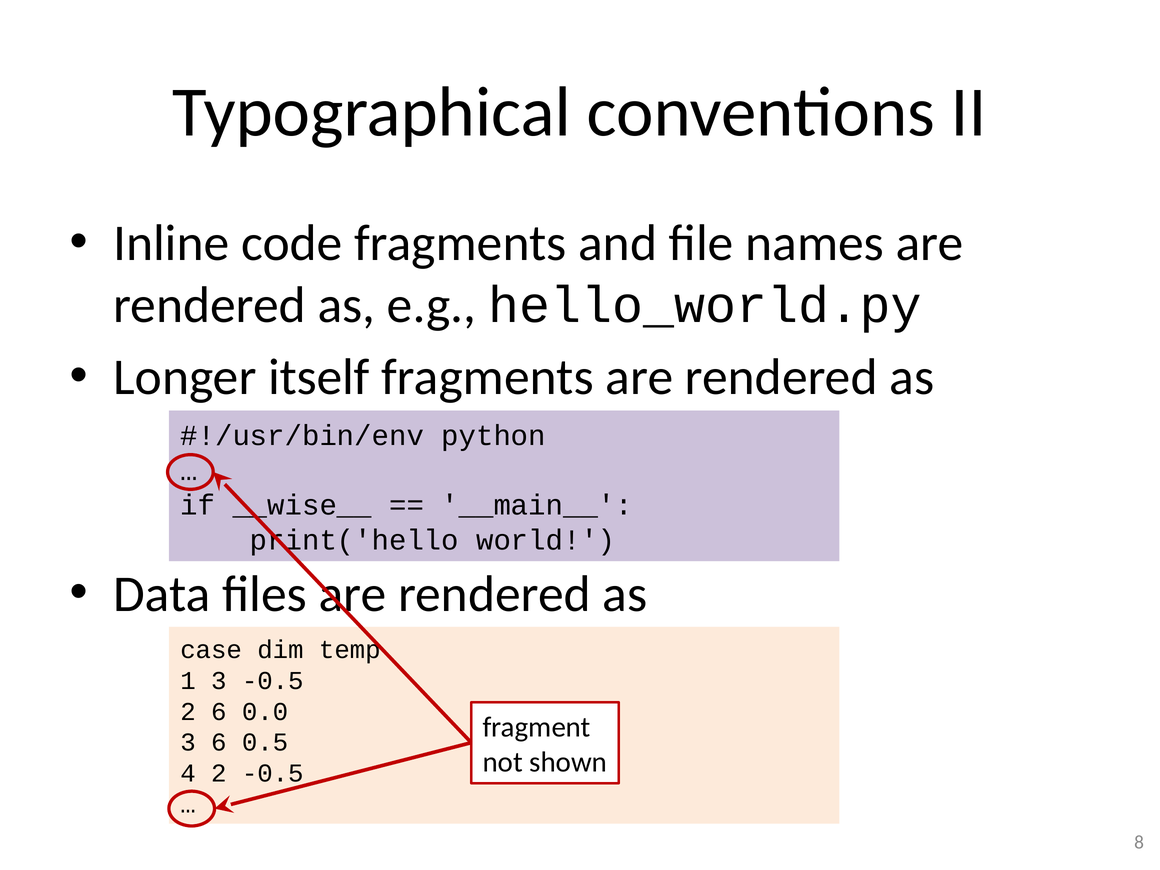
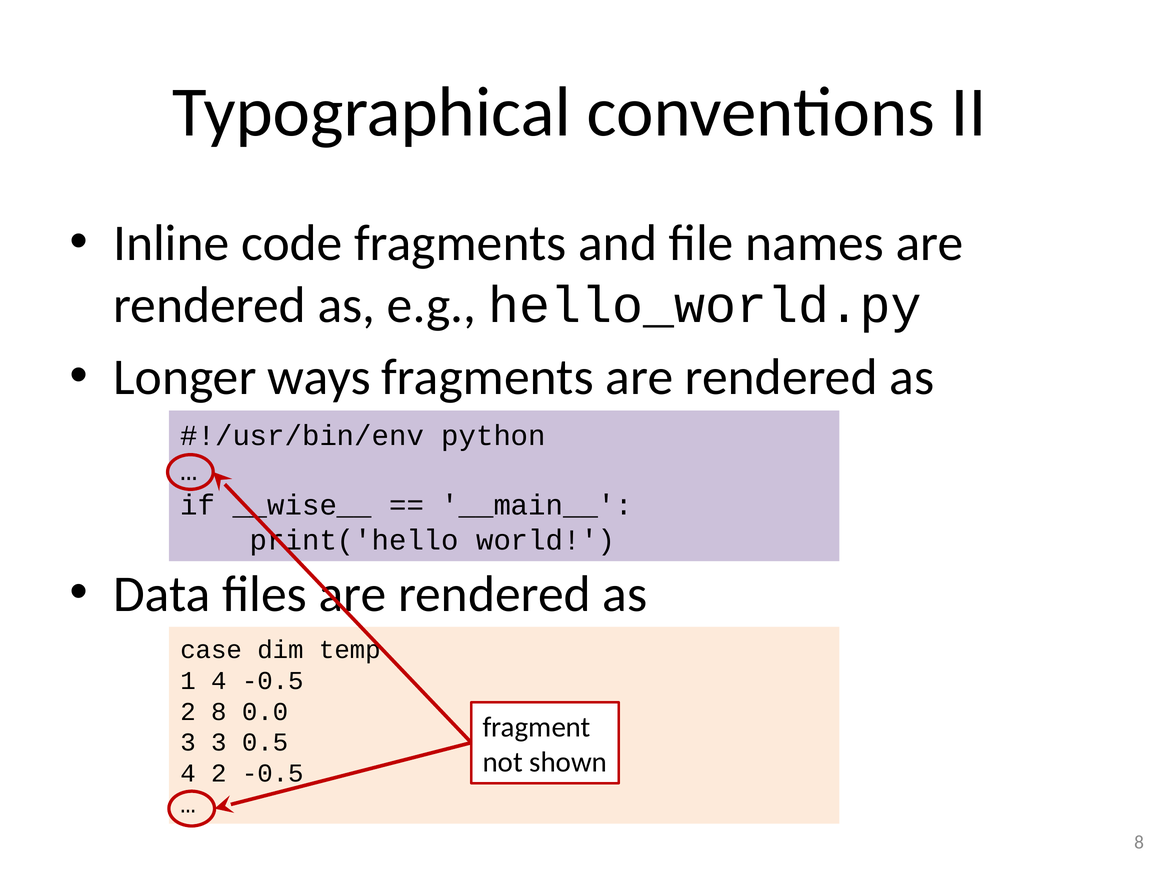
itself: itself -> ways
1 3: 3 -> 4
2 6: 6 -> 8
3 6: 6 -> 3
